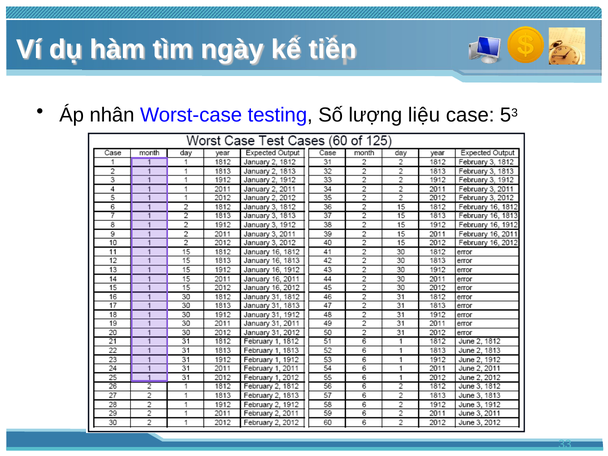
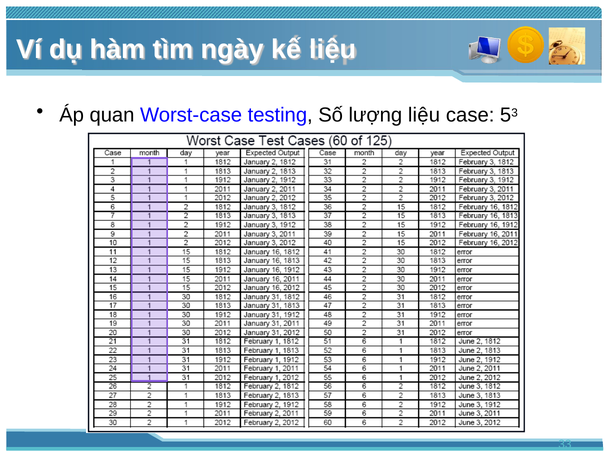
kế tiền: tiền -> liệu
nhân: nhân -> quan
